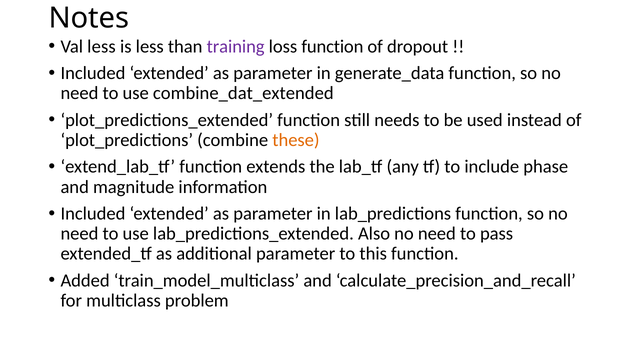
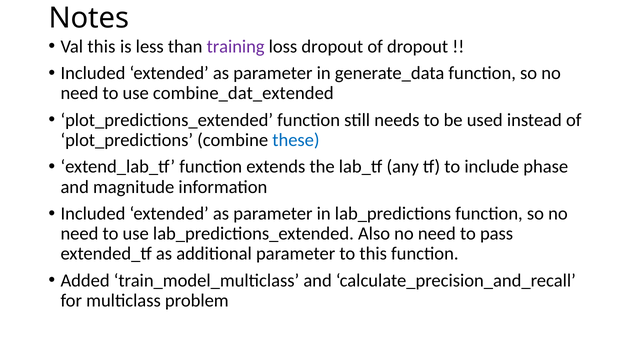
Val less: less -> this
loss function: function -> dropout
these colour: orange -> blue
